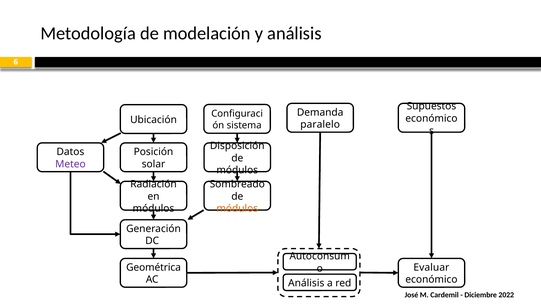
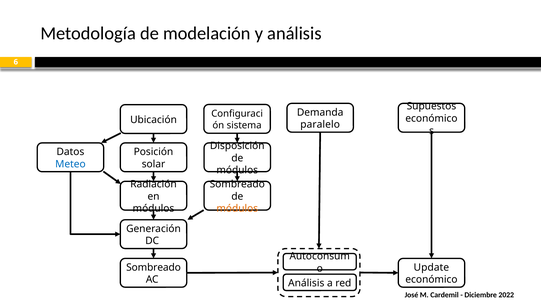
Meteo colour: purple -> blue
Geométrica at (154, 267): Geométrica -> Sombreado
Evaluar: Evaluar -> Update
